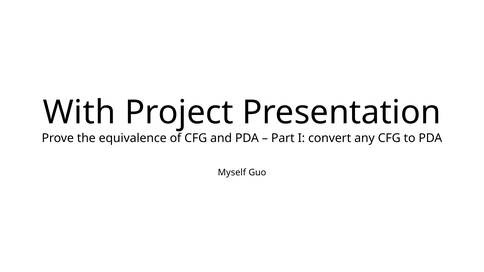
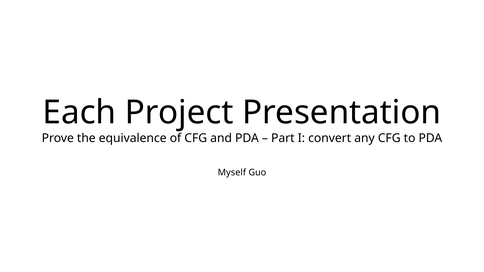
With: With -> Each
